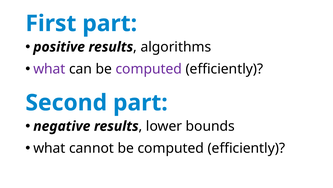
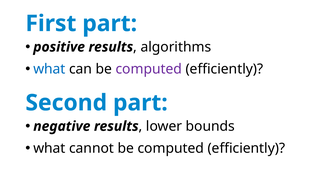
what at (49, 69) colour: purple -> blue
